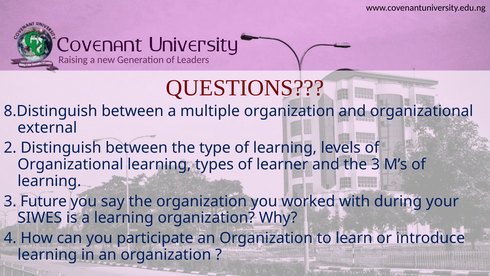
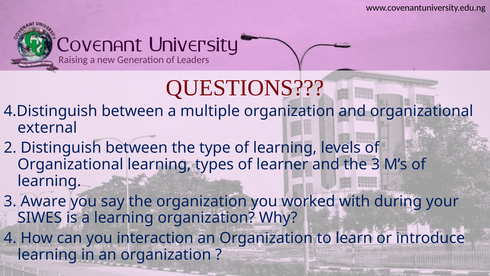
8.Distinguish: 8.Distinguish -> 4.Distinguish
Future: Future -> Aware
participate: participate -> interaction
